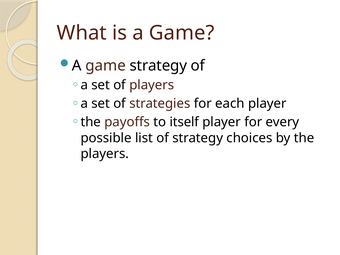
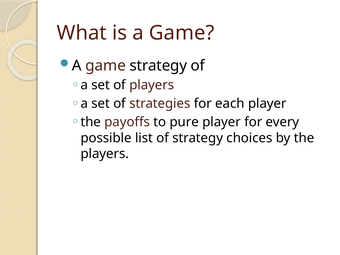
itself: itself -> pure
